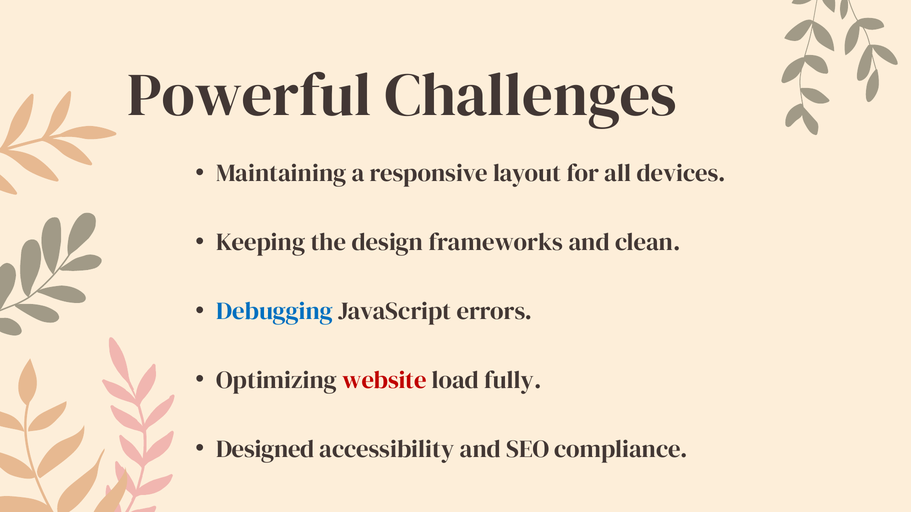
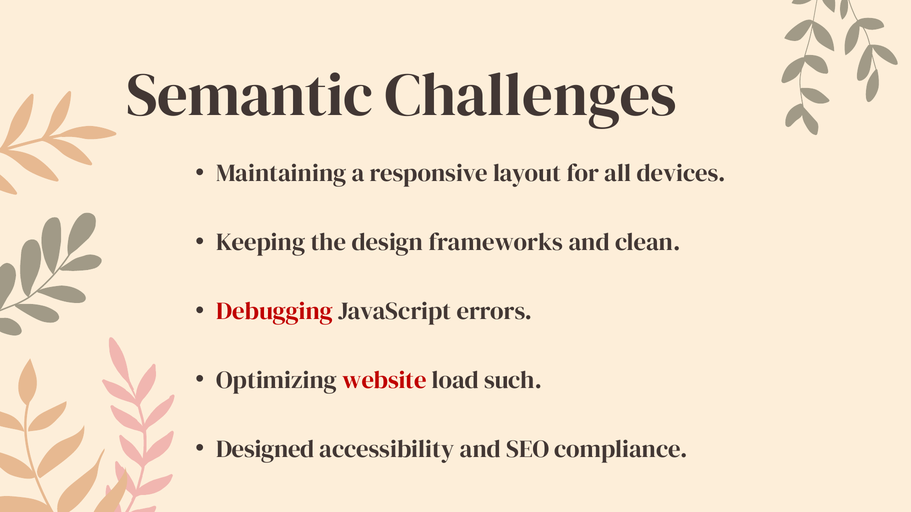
Powerful: Powerful -> Semantic
Debugging colour: blue -> red
fully: fully -> such
